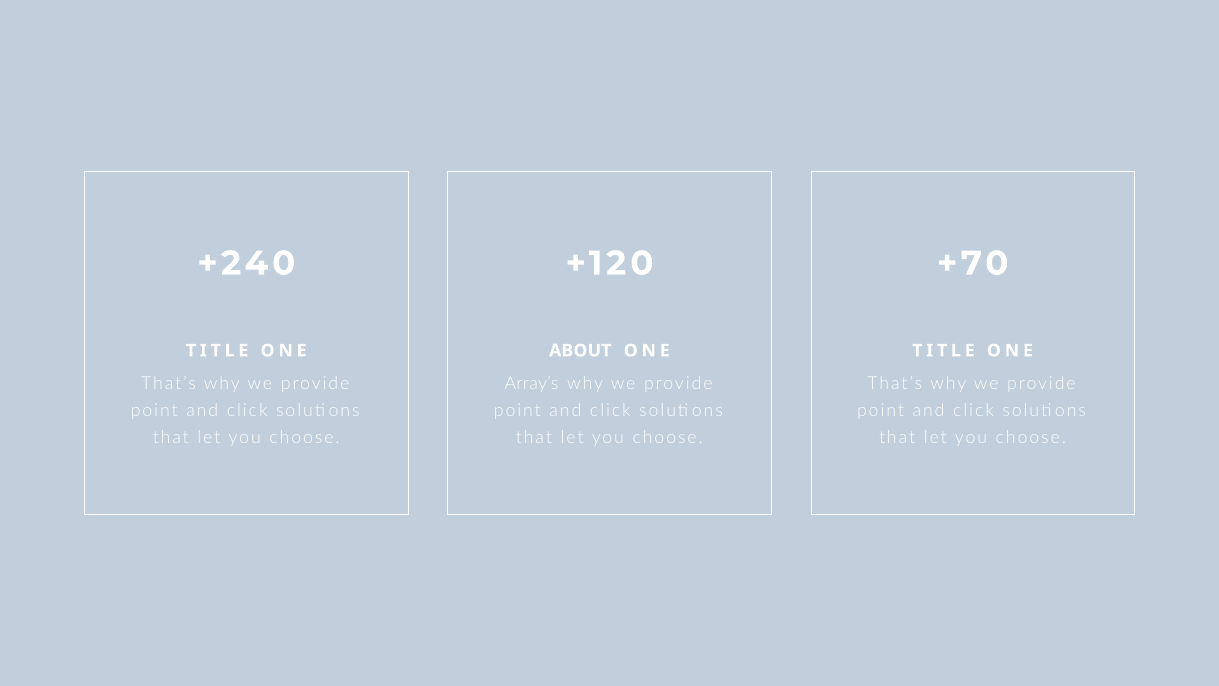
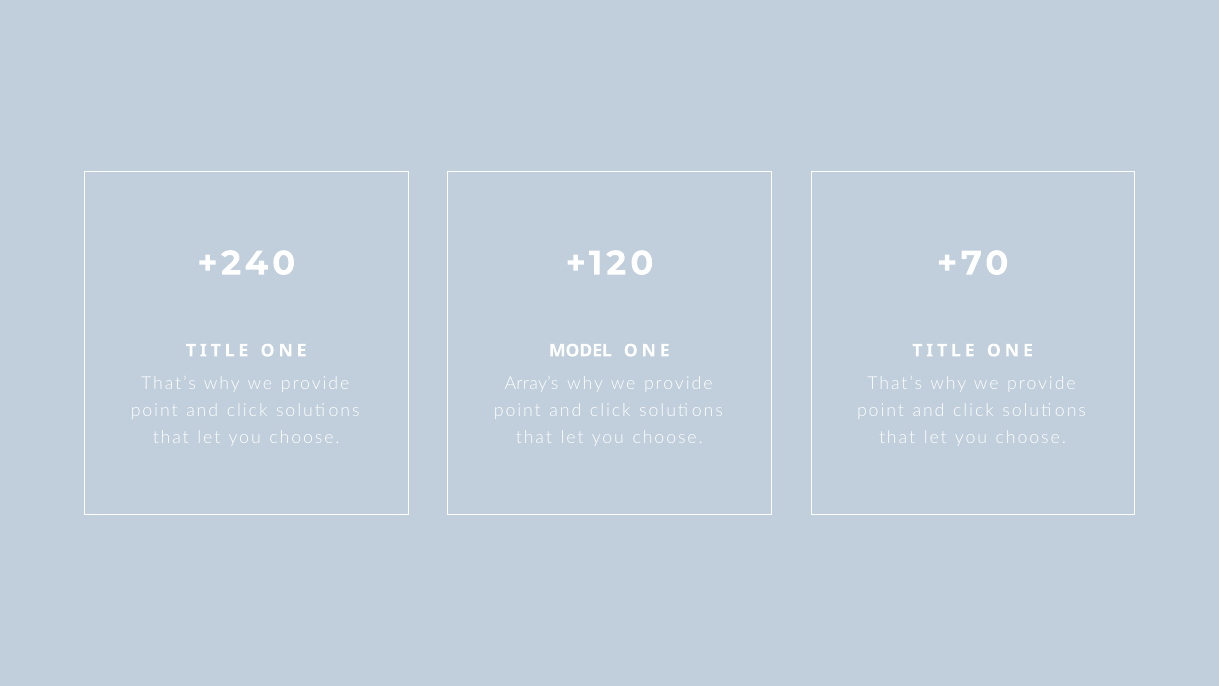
ABOUT: ABOUT -> MODEL
